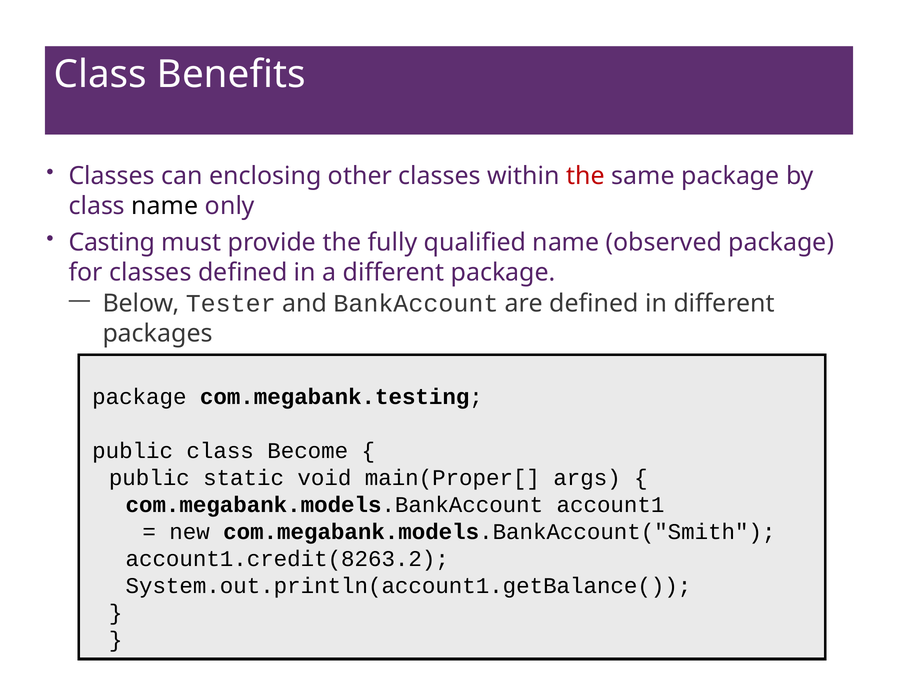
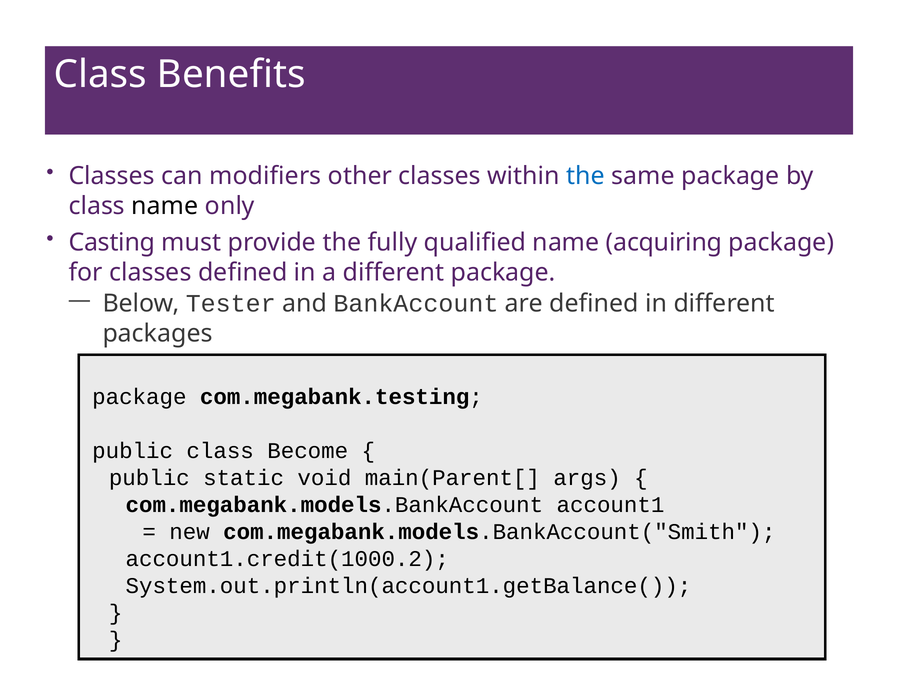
enclosing: enclosing -> modifiers
the at (586, 176) colour: red -> blue
observed: observed -> acquiring
main(Proper[: main(Proper[ -> main(Parent[
account1.credit(8263.2: account1.credit(8263.2 -> account1.credit(1000.2
